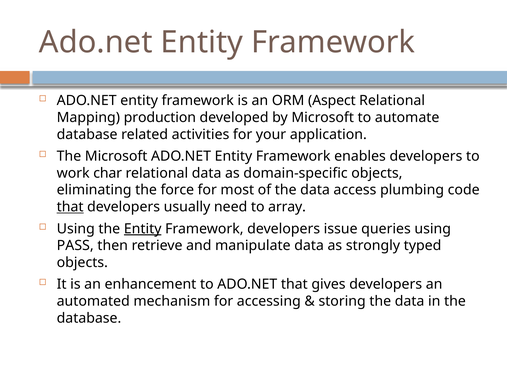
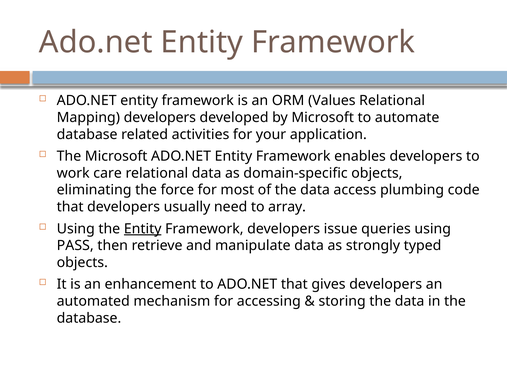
Aspect: Aspect -> Values
Mapping production: production -> developers
char: char -> care
that at (70, 207) underline: present -> none
